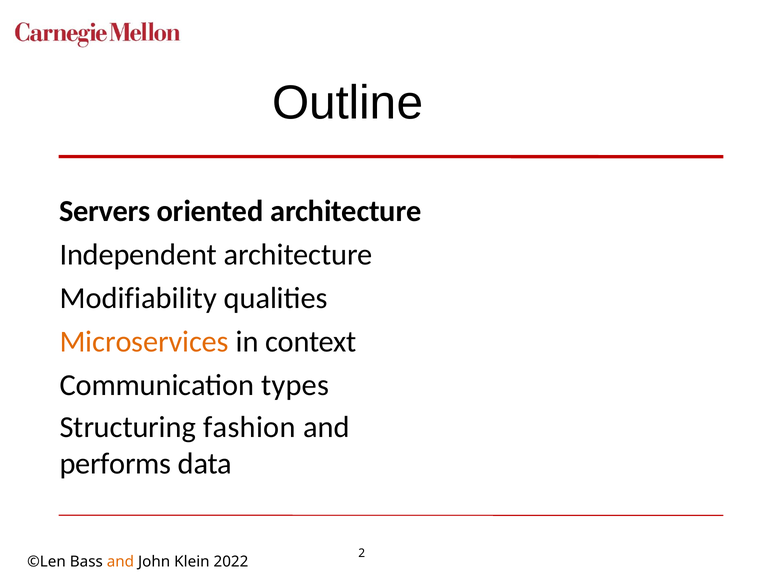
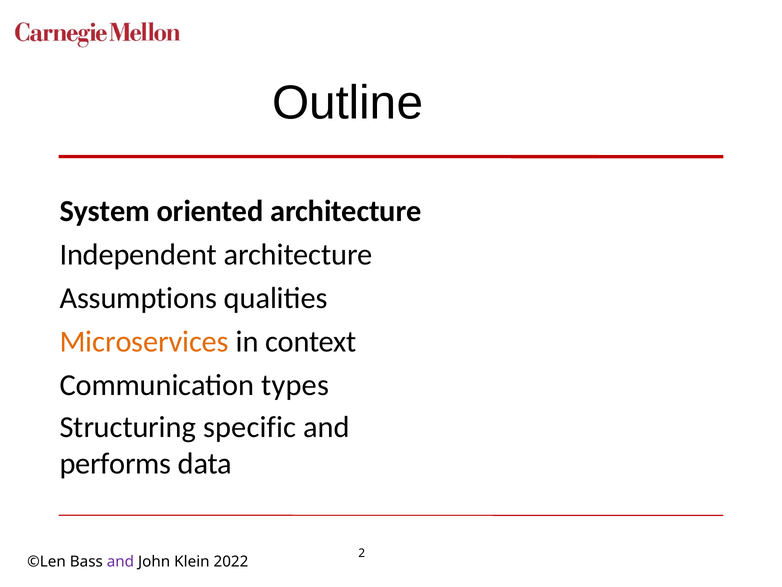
Servers: Servers -> System
Modifiability: Modifiability -> Assumptions
fashion: fashion -> specific
and at (120, 561) colour: orange -> purple
